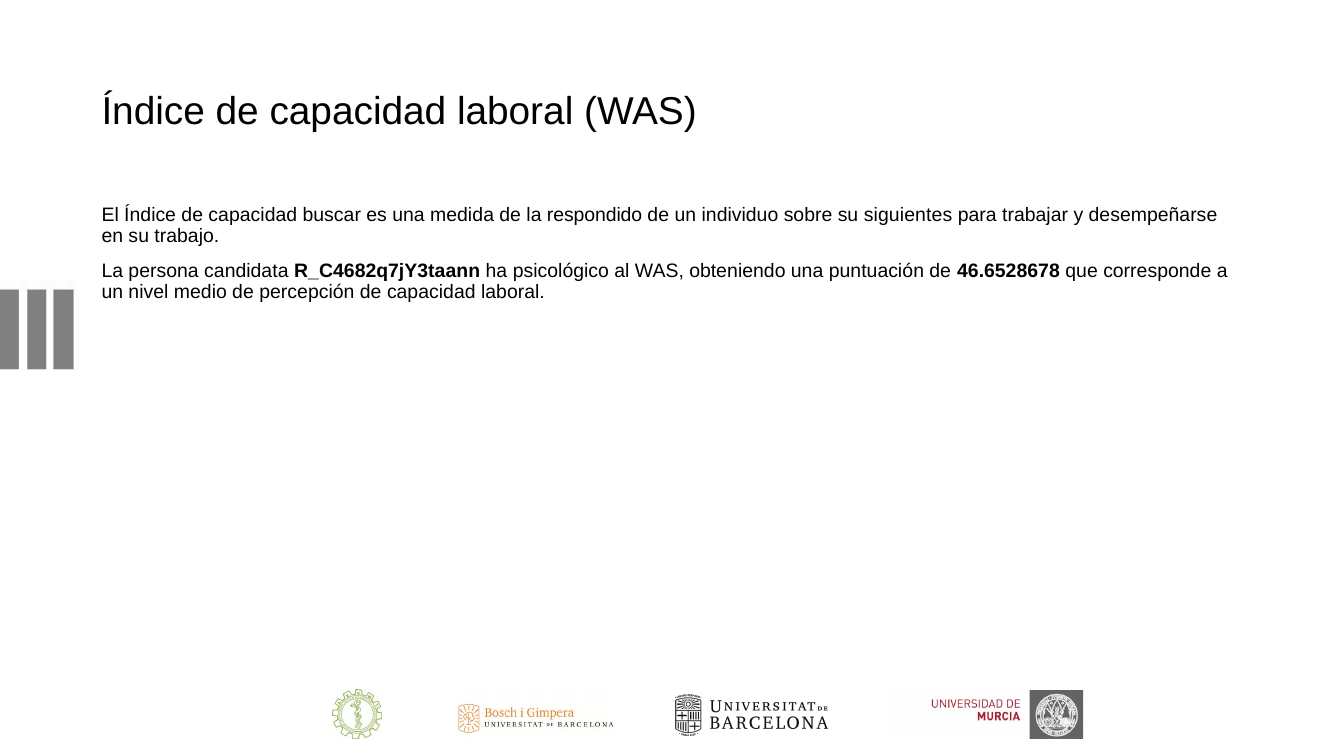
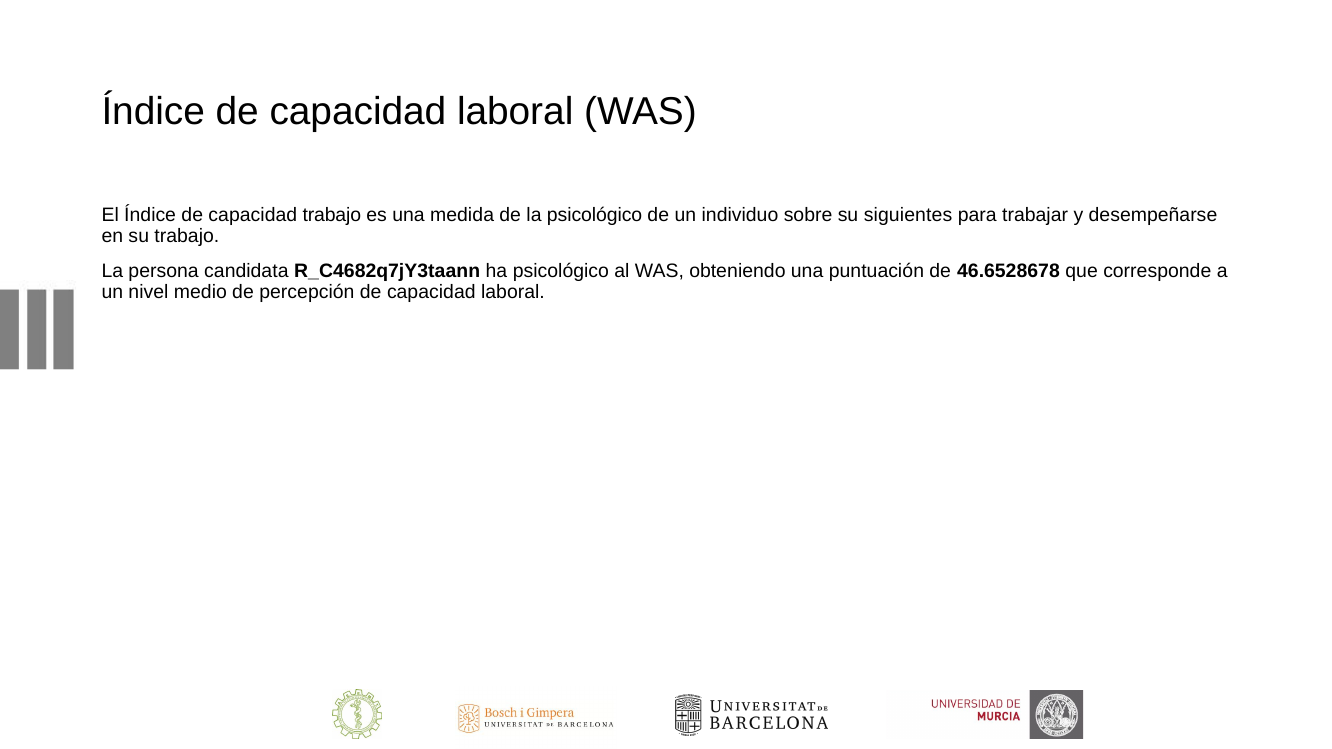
capacidad buscar: buscar -> trabajo
la respondido: respondido -> psicológico
